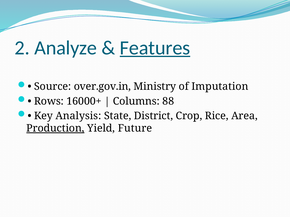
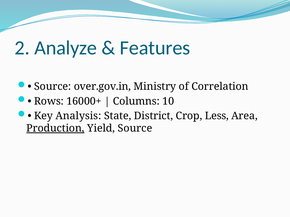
Features underline: present -> none
Imputation: Imputation -> Correlation
88: 88 -> 10
Rice: Rice -> Less
Yield Future: Future -> Source
